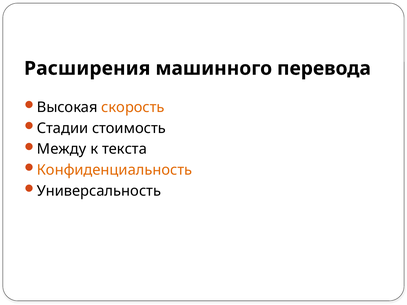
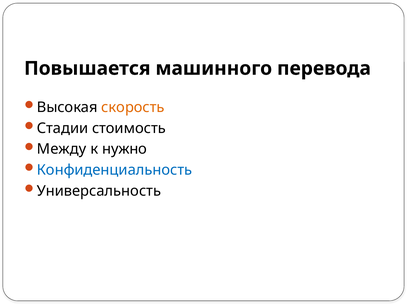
Расширения: Расширения -> Повышается
текста: текста -> нужно
Конфиденциальность colour: orange -> blue
